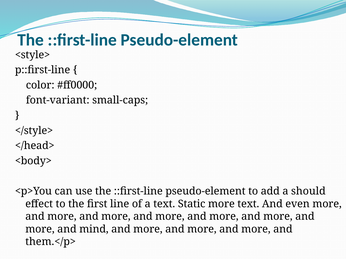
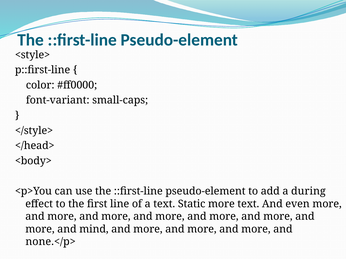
should: should -> during
them.</p>: them.</p> -> none.</p>
